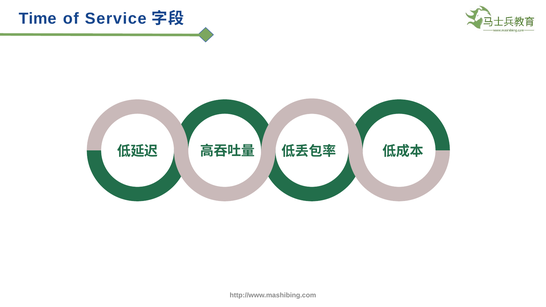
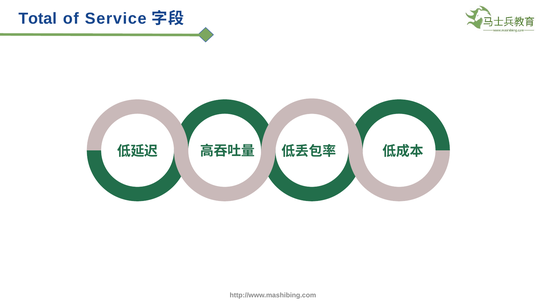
Time: Time -> Total
